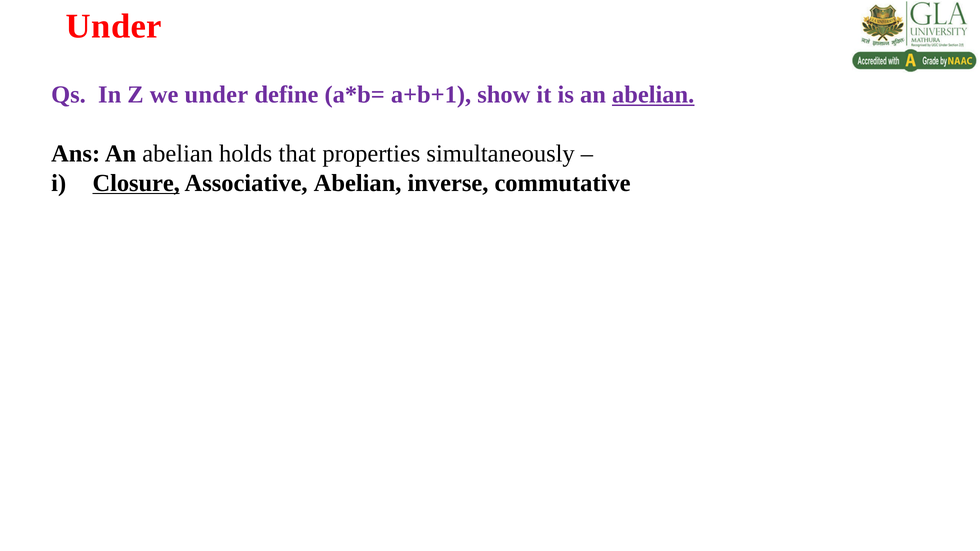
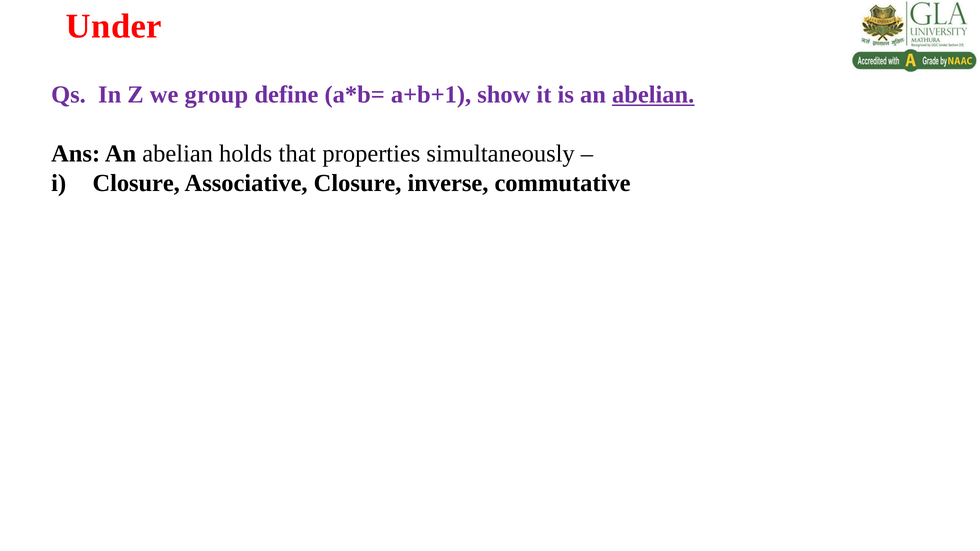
we under: under -> group
Closure at (136, 183) underline: present -> none
Associative Abelian: Abelian -> Closure
